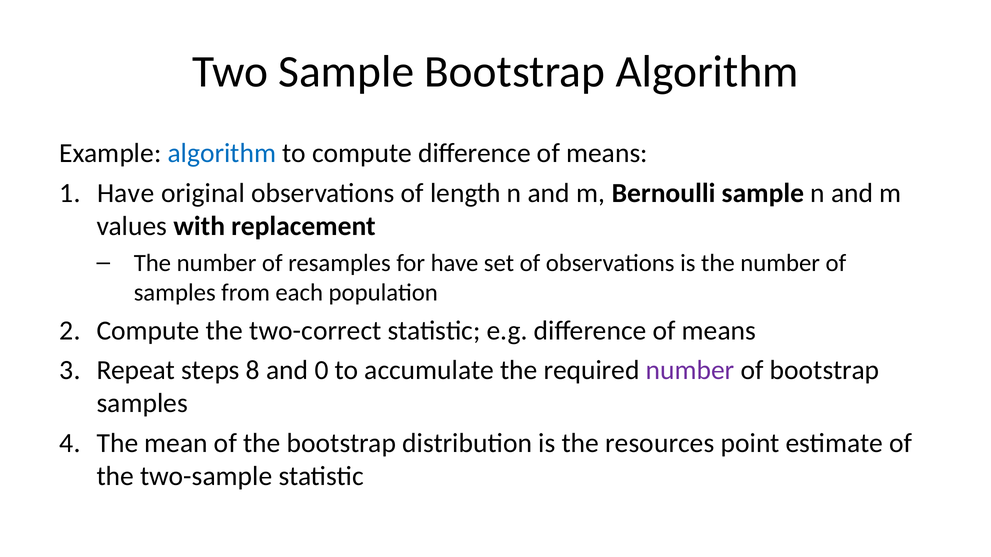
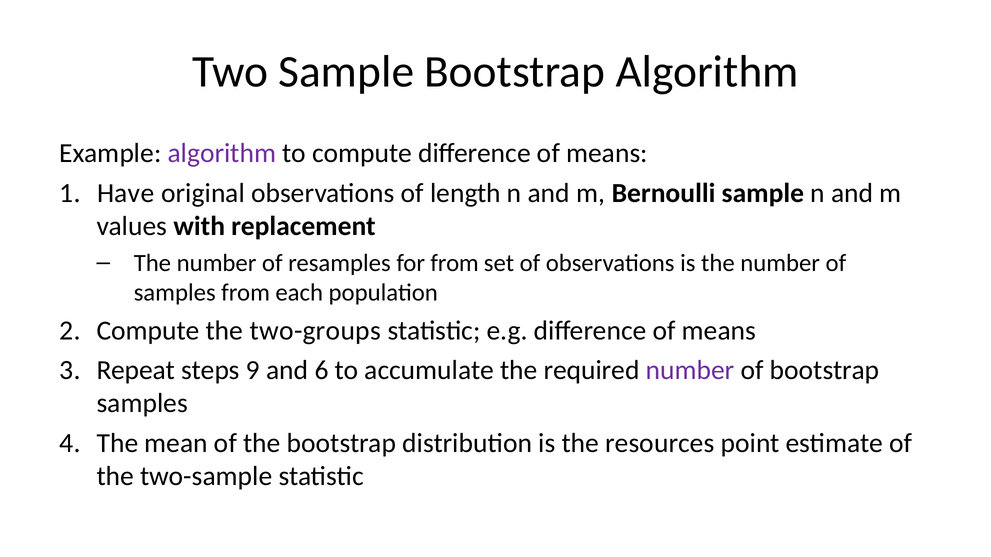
algorithm at (222, 153) colour: blue -> purple
for have: have -> from
two-correct: two-correct -> two-groups
8: 8 -> 9
0: 0 -> 6
